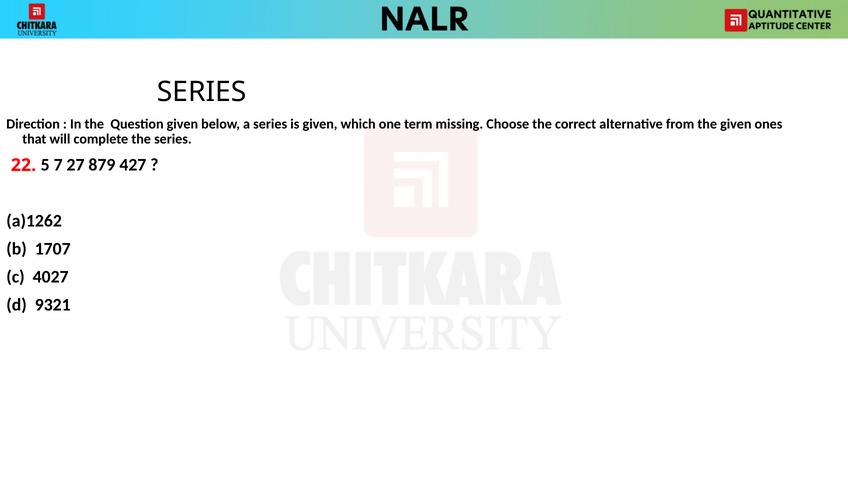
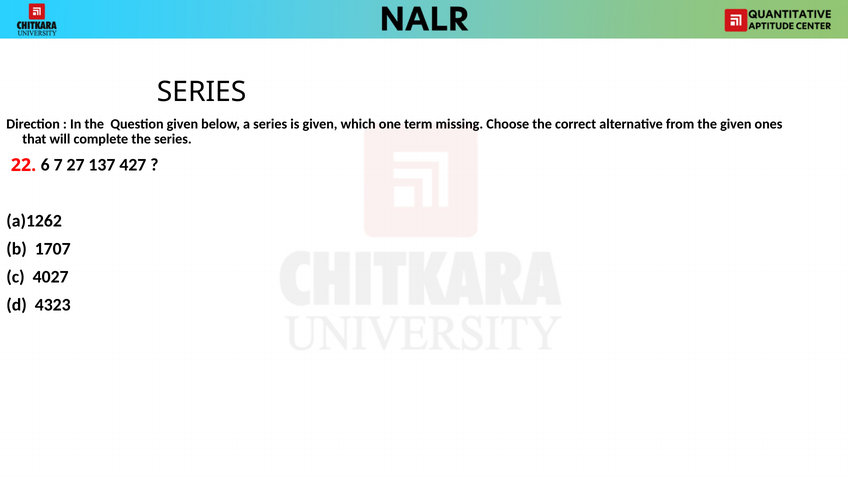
5: 5 -> 6
879: 879 -> 137
9321: 9321 -> 4323
